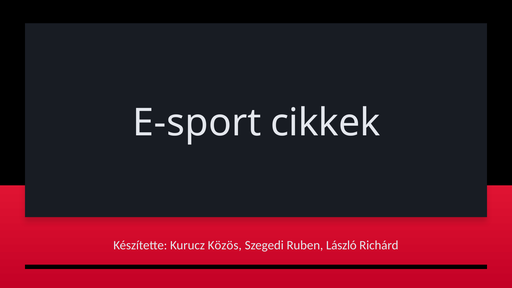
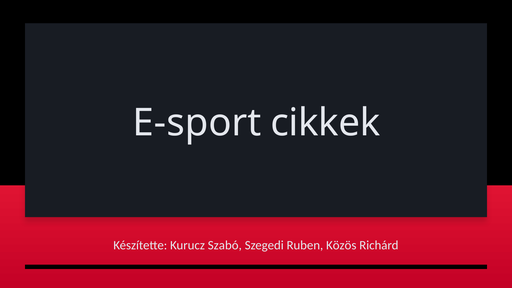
Közös: Közös -> Szabó
László: László -> Közös
